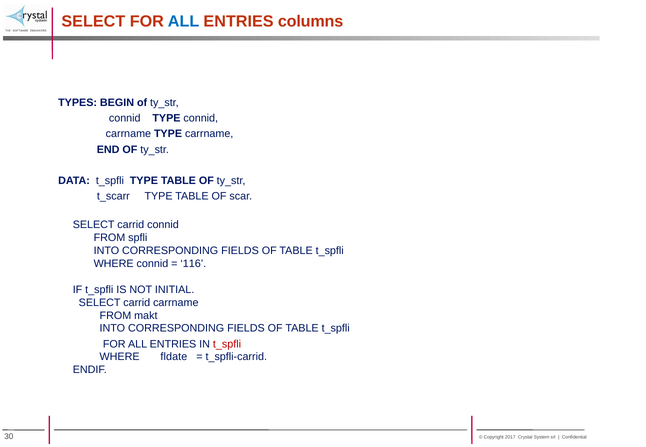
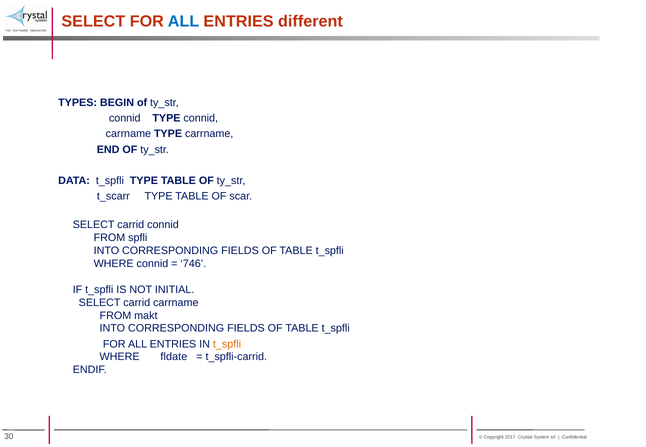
columns: columns -> different
116: 116 -> 746
t_spfli at (227, 344) colour: red -> orange
